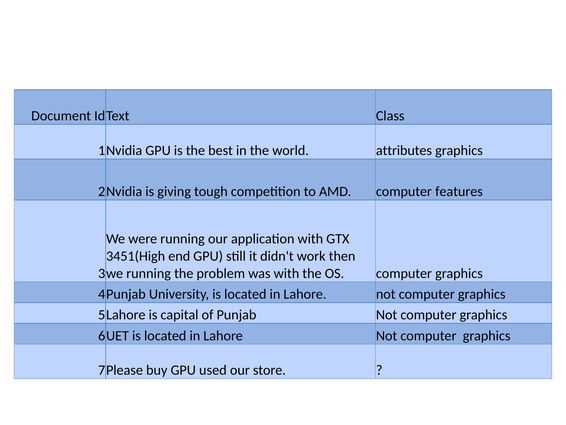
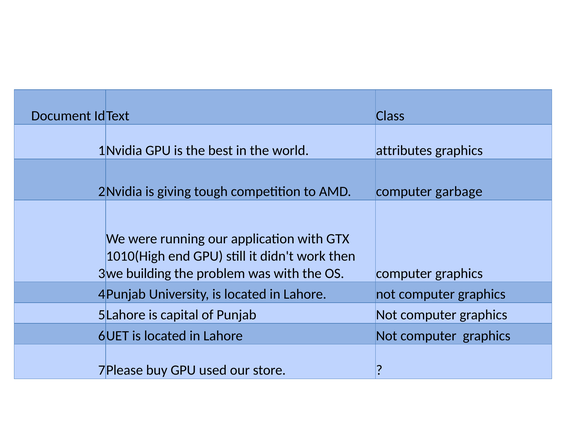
features: features -> garbage
3451(High: 3451(High -> 1010(High
we running: running -> building
